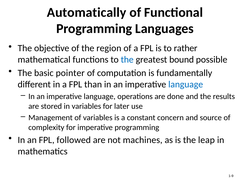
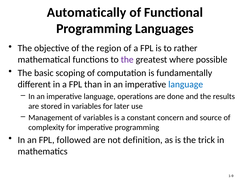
the at (127, 60) colour: blue -> purple
bound: bound -> where
pointer: pointer -> scoping
machines: machines -> definition
leap: leap -> trick
